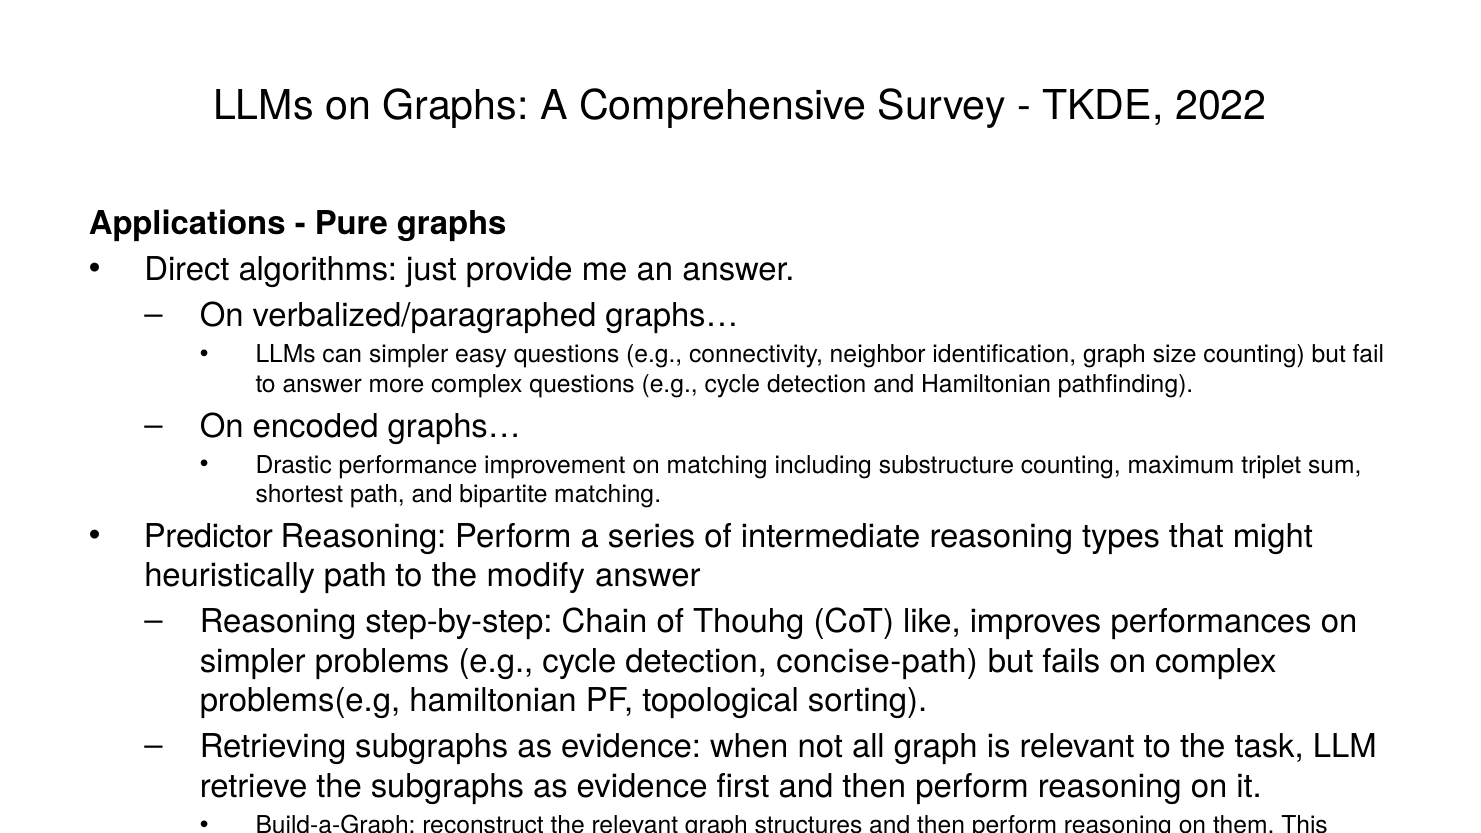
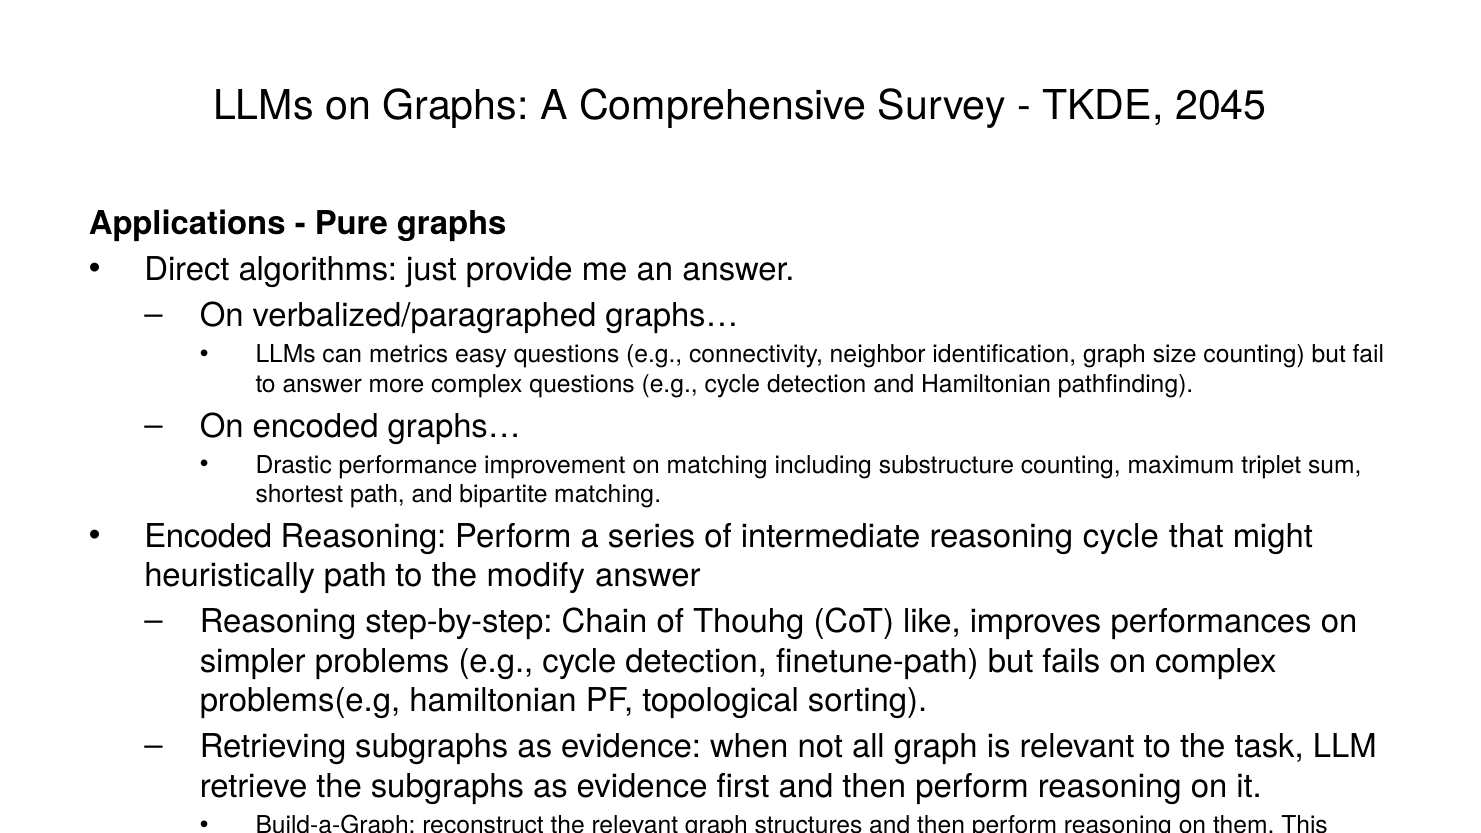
2022: 2022 -> 2045
can simpler: simpler -> metrics
Predictor at (208, 536): Predictor -> Encoded
reasoning types: types -> cycle
concise-path: concise-path -> finetune-path
